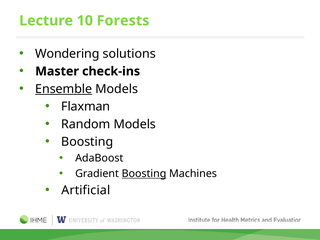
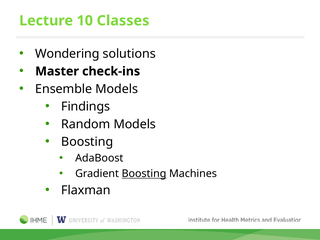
Forests: Forests -> Classes
Ensemble underline: present -> none
Flaxman: Flaxman -> Findings
Artificial: Artificial -> Flaxman
